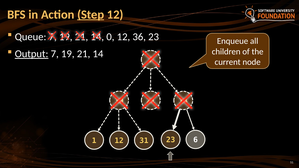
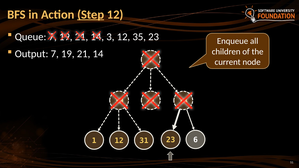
0: 0 -> 3
36: 36 -> 35
Output underline: present -> none
